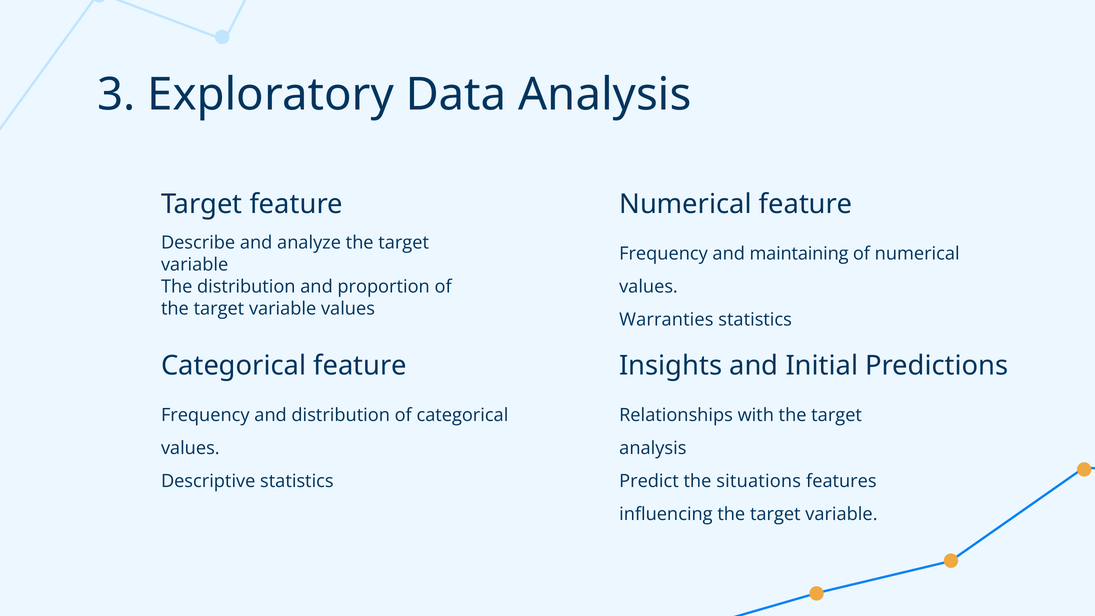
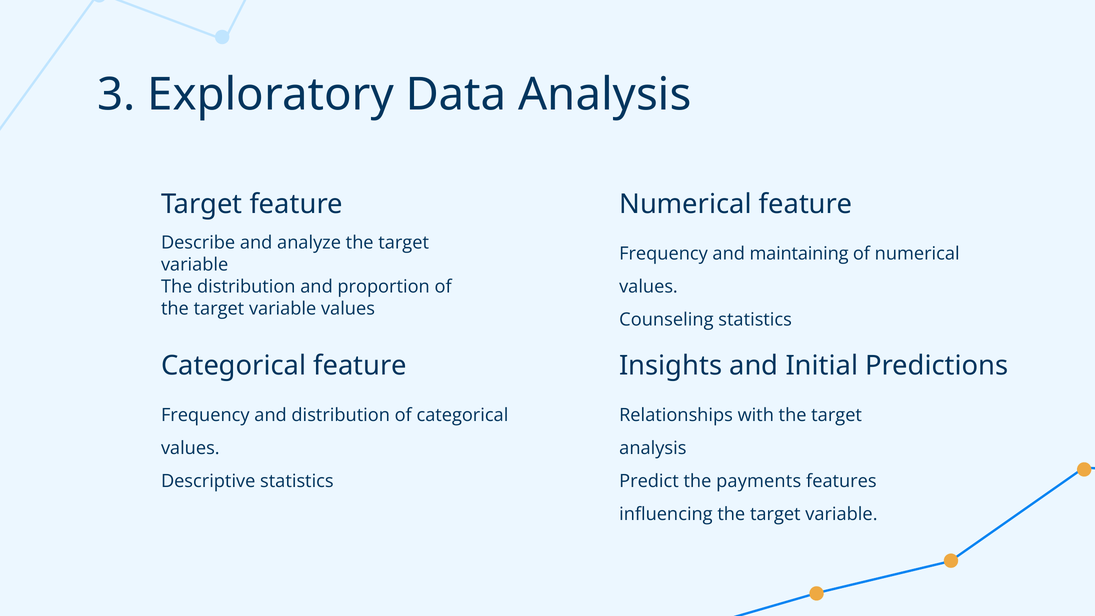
Warranties: Warranties -> Counseling
situations: situations -> payments
